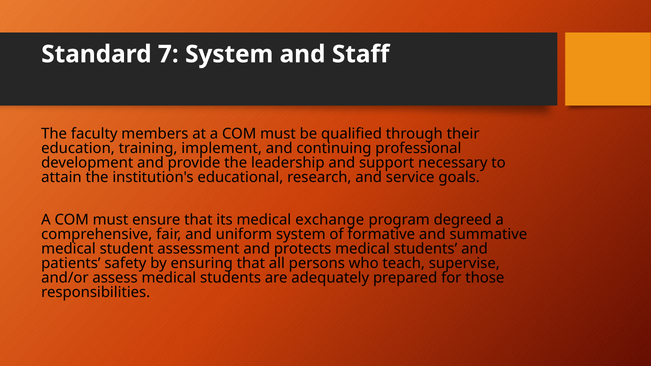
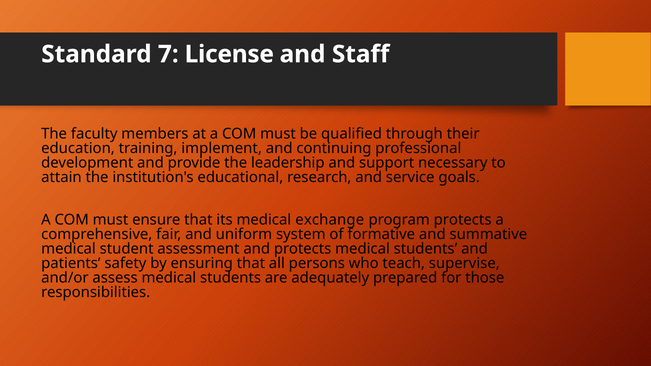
7 System: System -> License
program degreed: degreed -> protects
